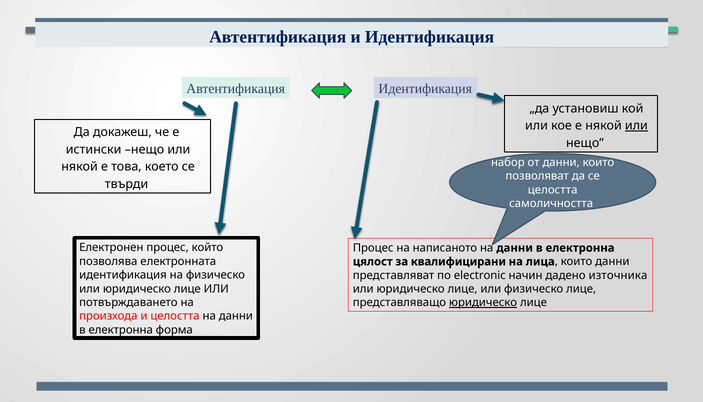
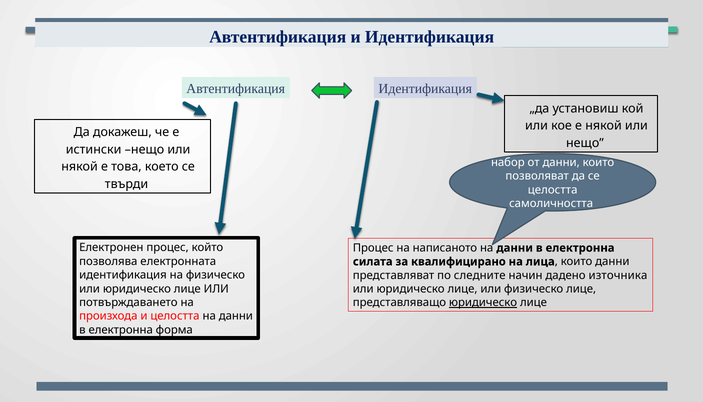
или at (636, 126) underline: present -> none
цялост: цялост -> силата
квалифицирани: квалифицирани -> квалифицирано
electronic: electronic -> следните
